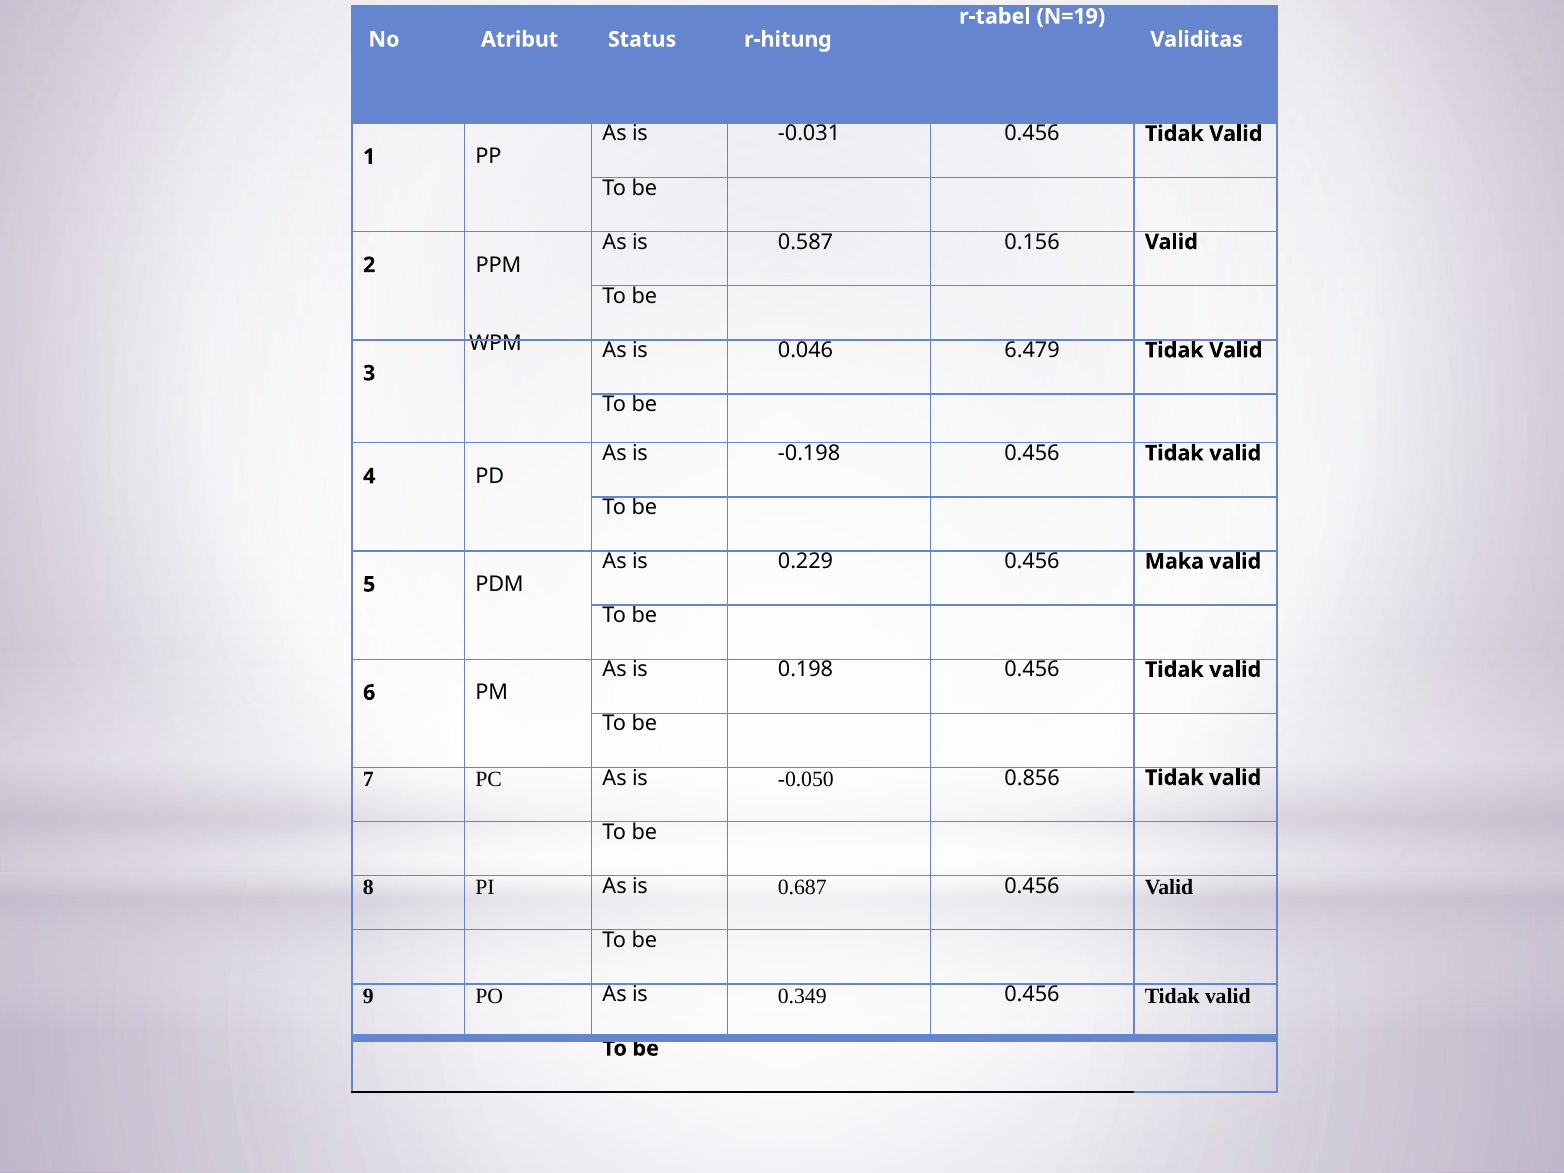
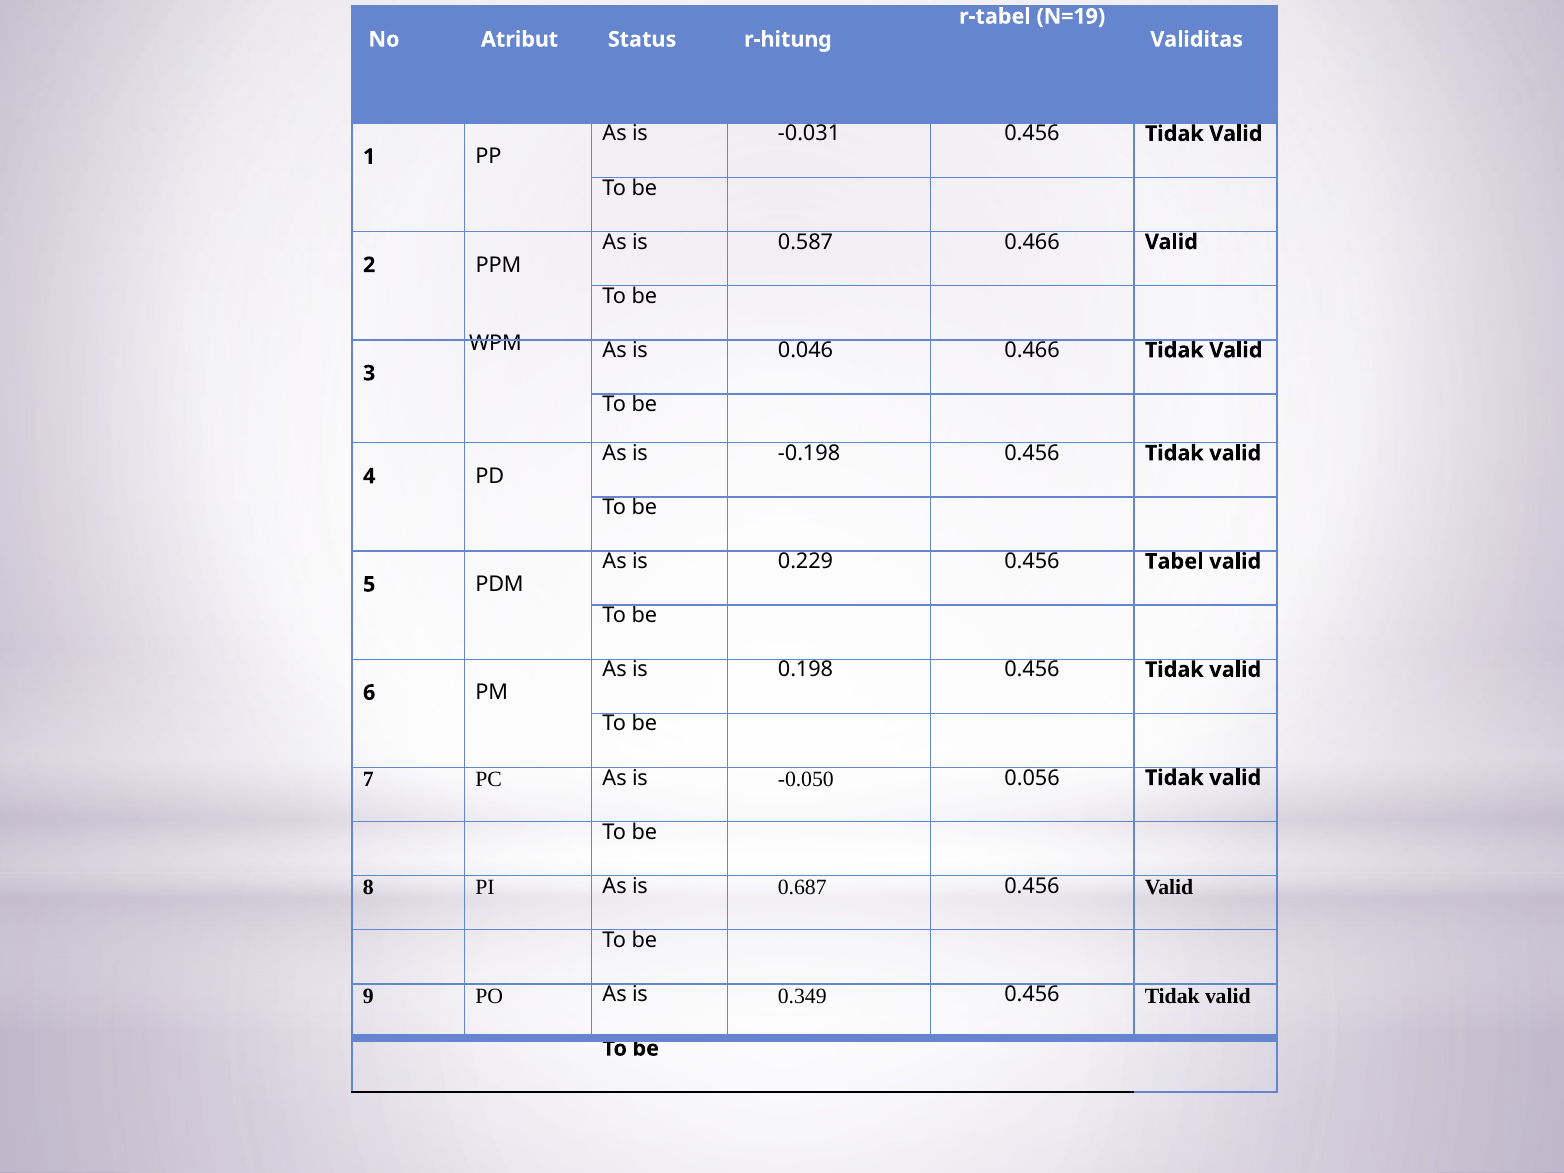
0.587 0.156: 0.156 -> 0.466
0.046 6.479: 6.479 -> 0.466
Maka: Maka -> Tabel
0.856: 0.856 -> 0.056
